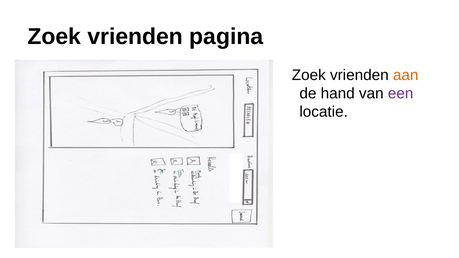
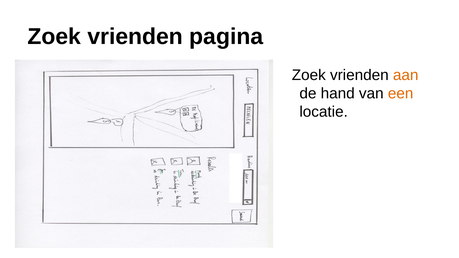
een colour: purple -> orange
